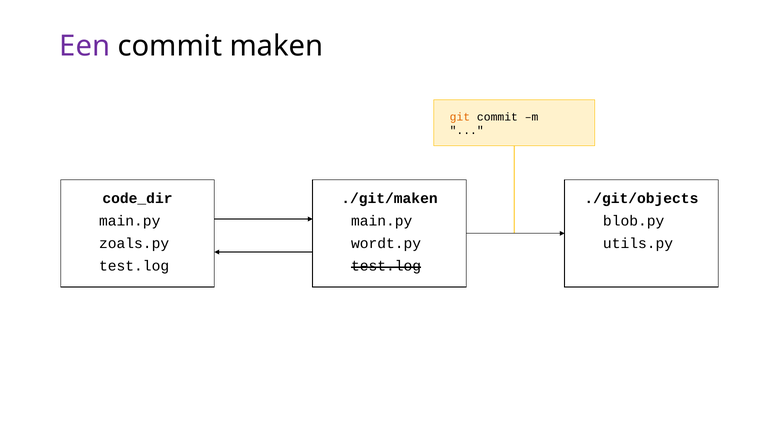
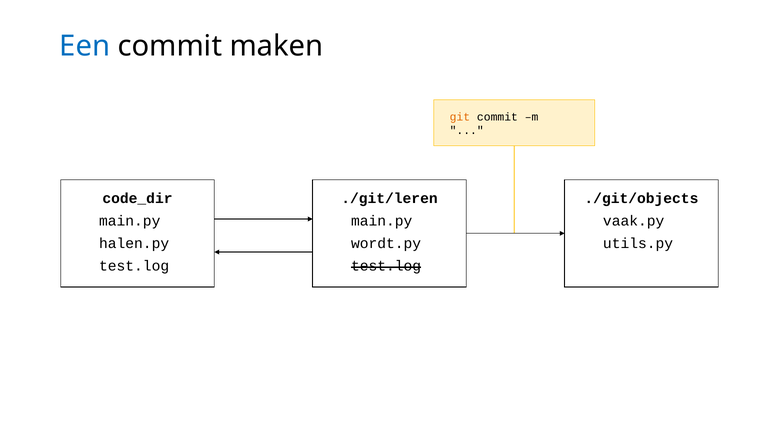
Een colour: purple -> blue
./git/maken: ./git/maken -> ./git/leren
blob.py: blob.py -> vaak.py
zoals.py: zoals.py -> halen.py
